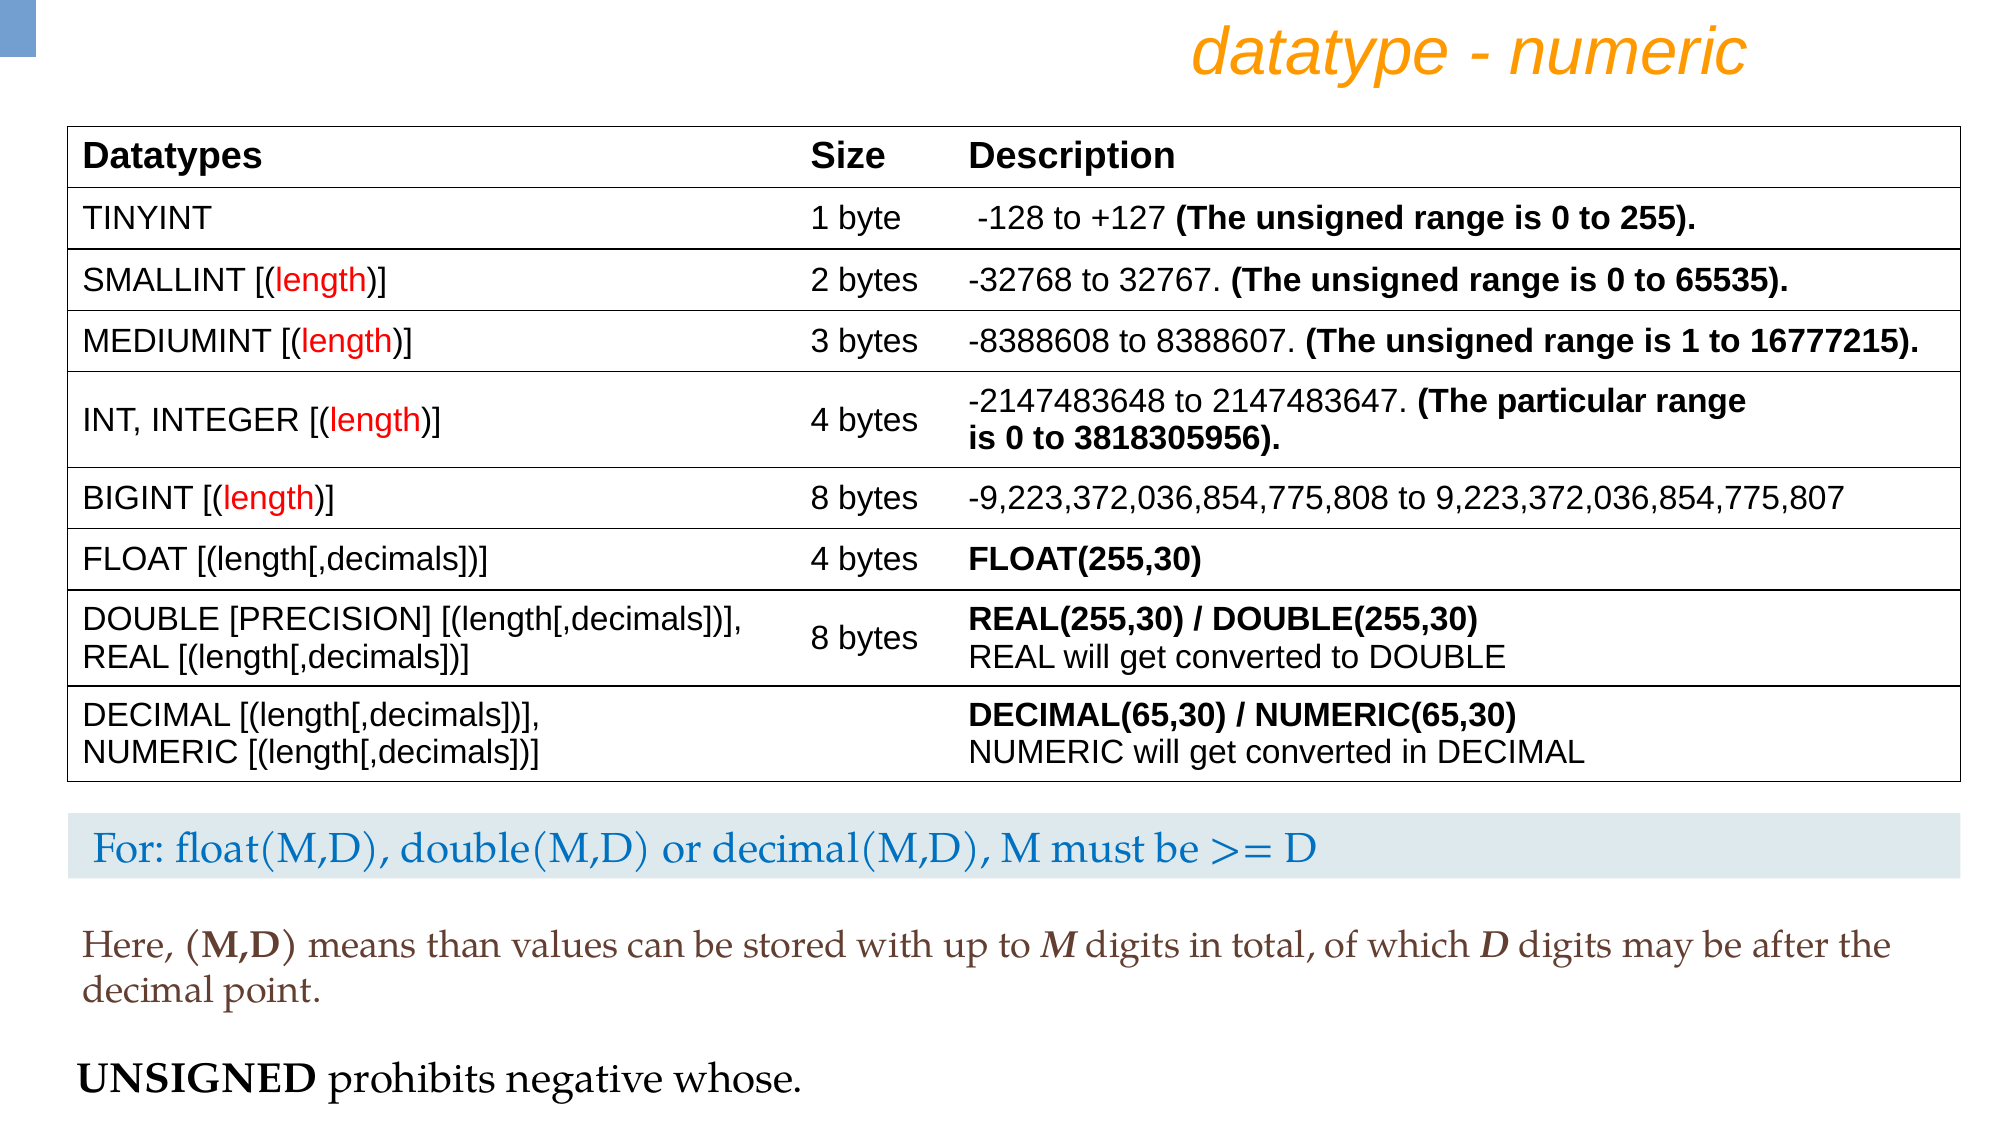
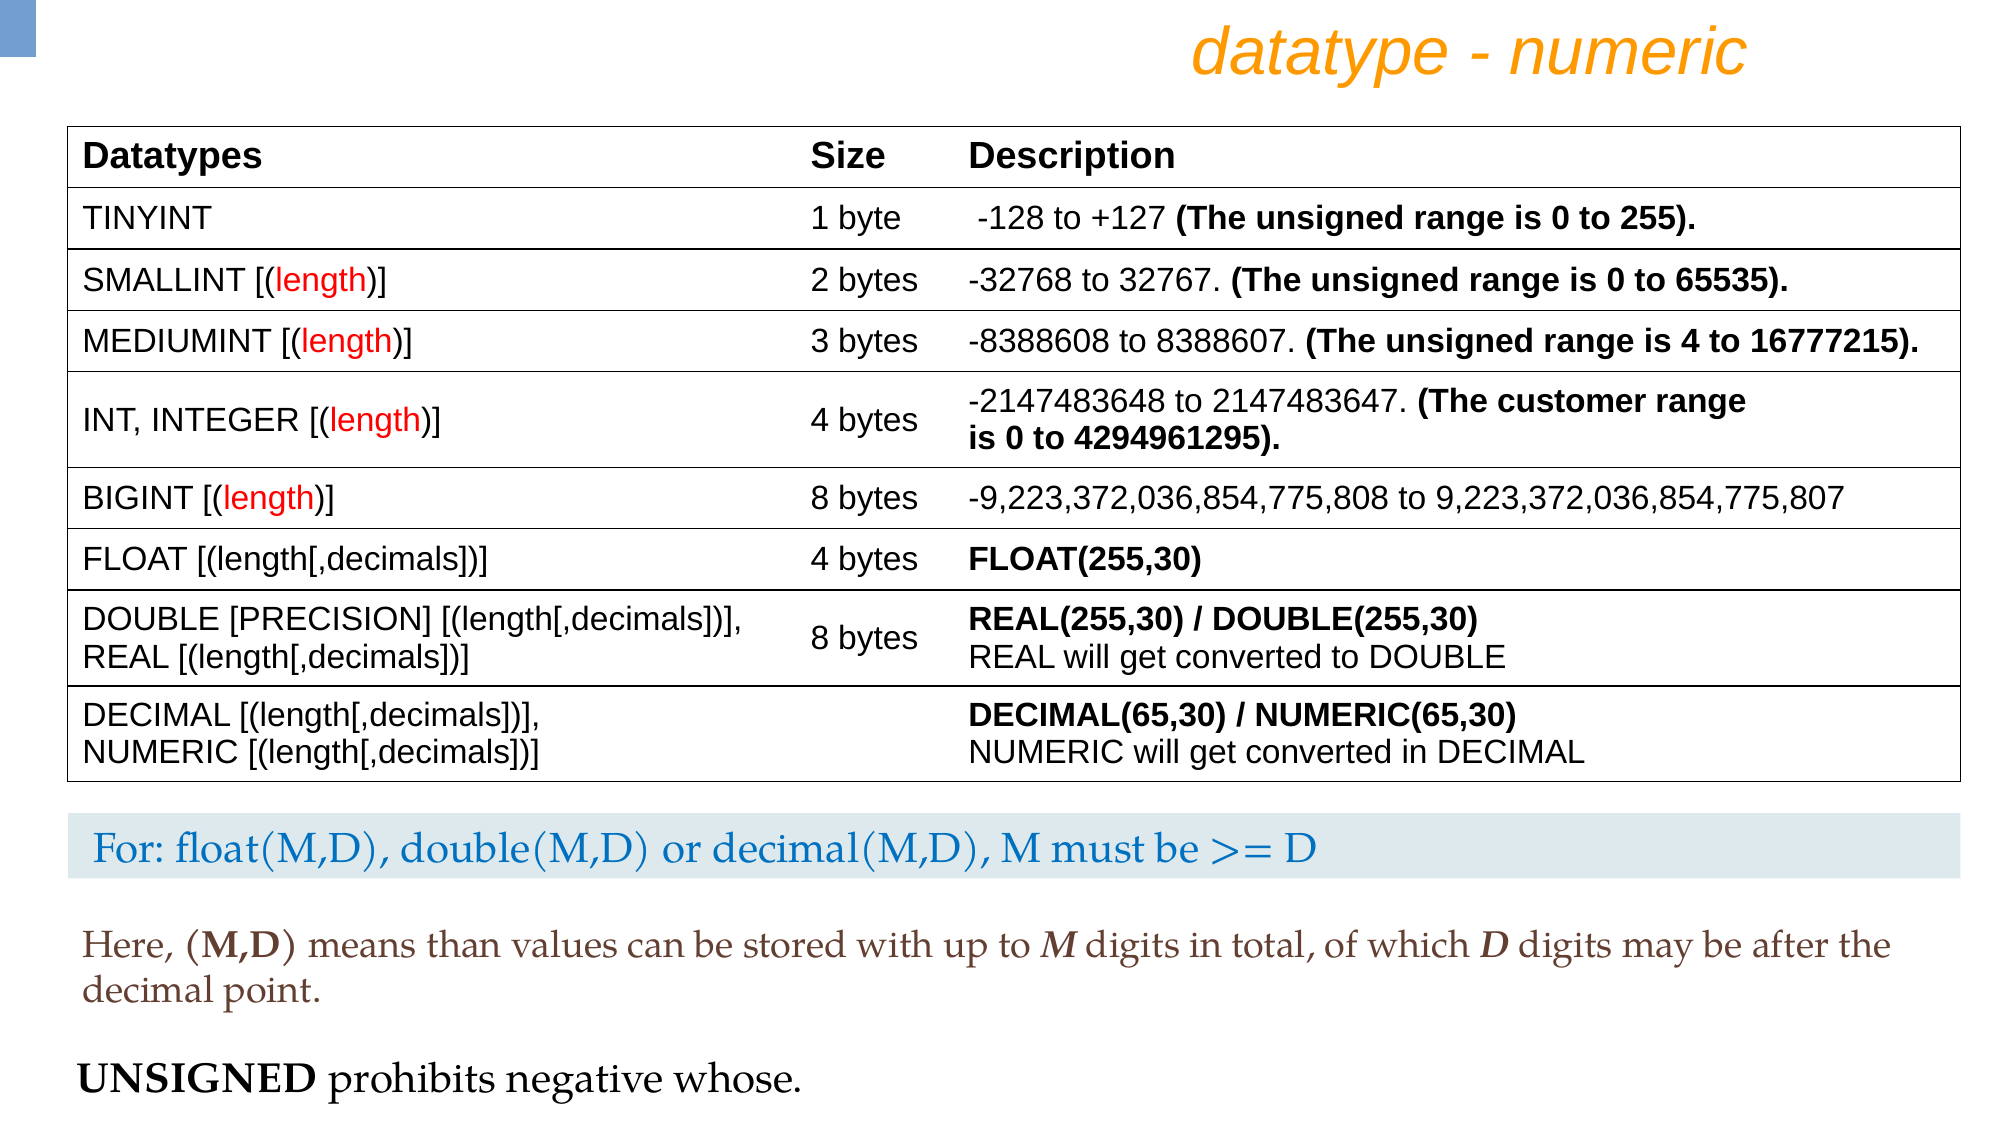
is 1: 1 -> 4
particular: particular -> customer
3818305956: 3818305956 -> 4294961295
